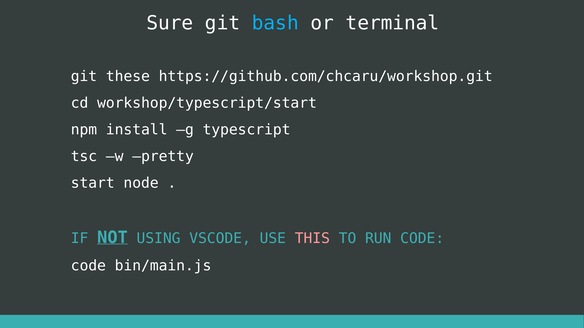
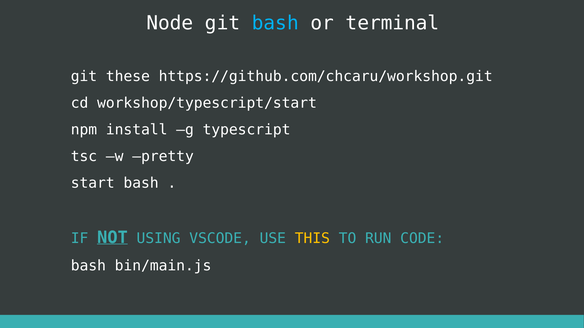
Sure: Sure -> Node
start node: node -> bash
THIS colour: pink -> yellow
code at (88, 266): code -> bash
